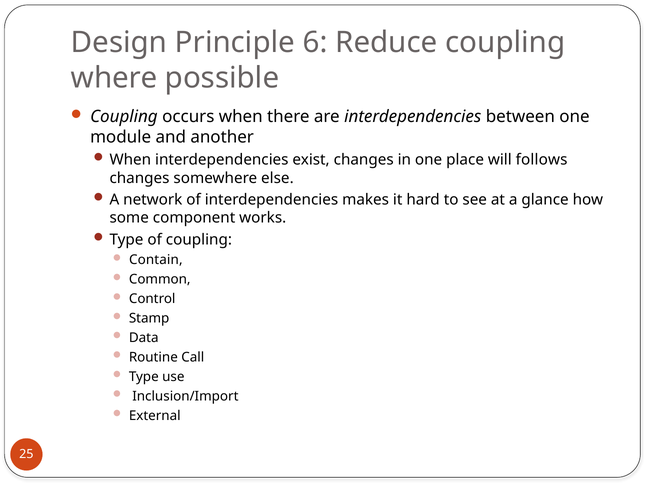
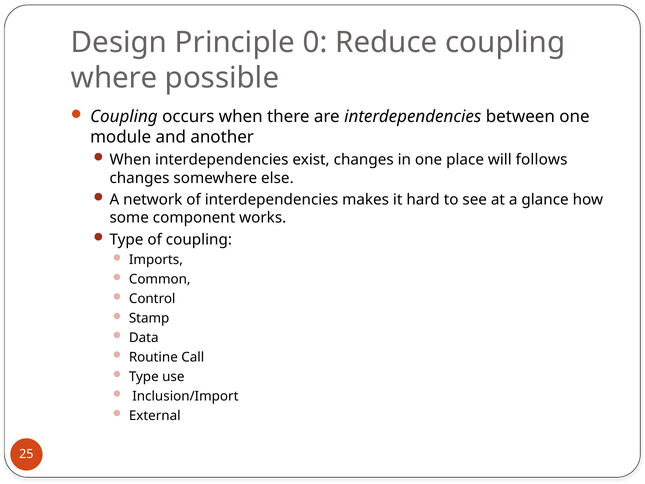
6: 6 -> 0
Contain: Contain -> Imports
